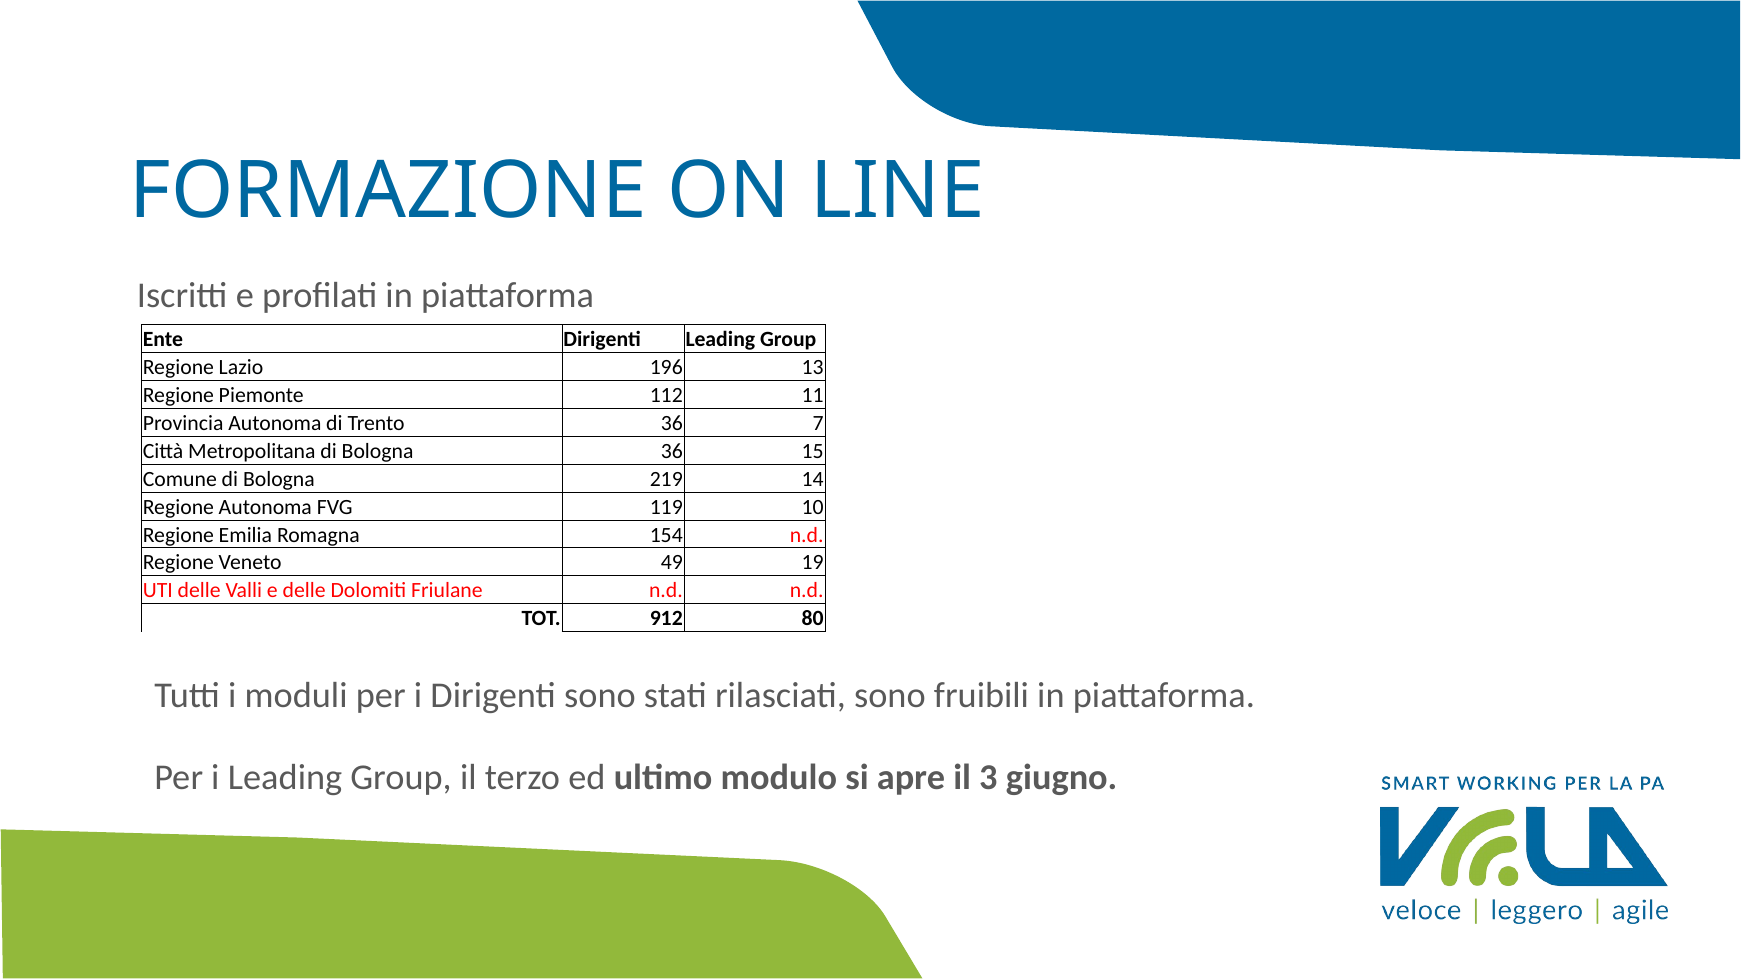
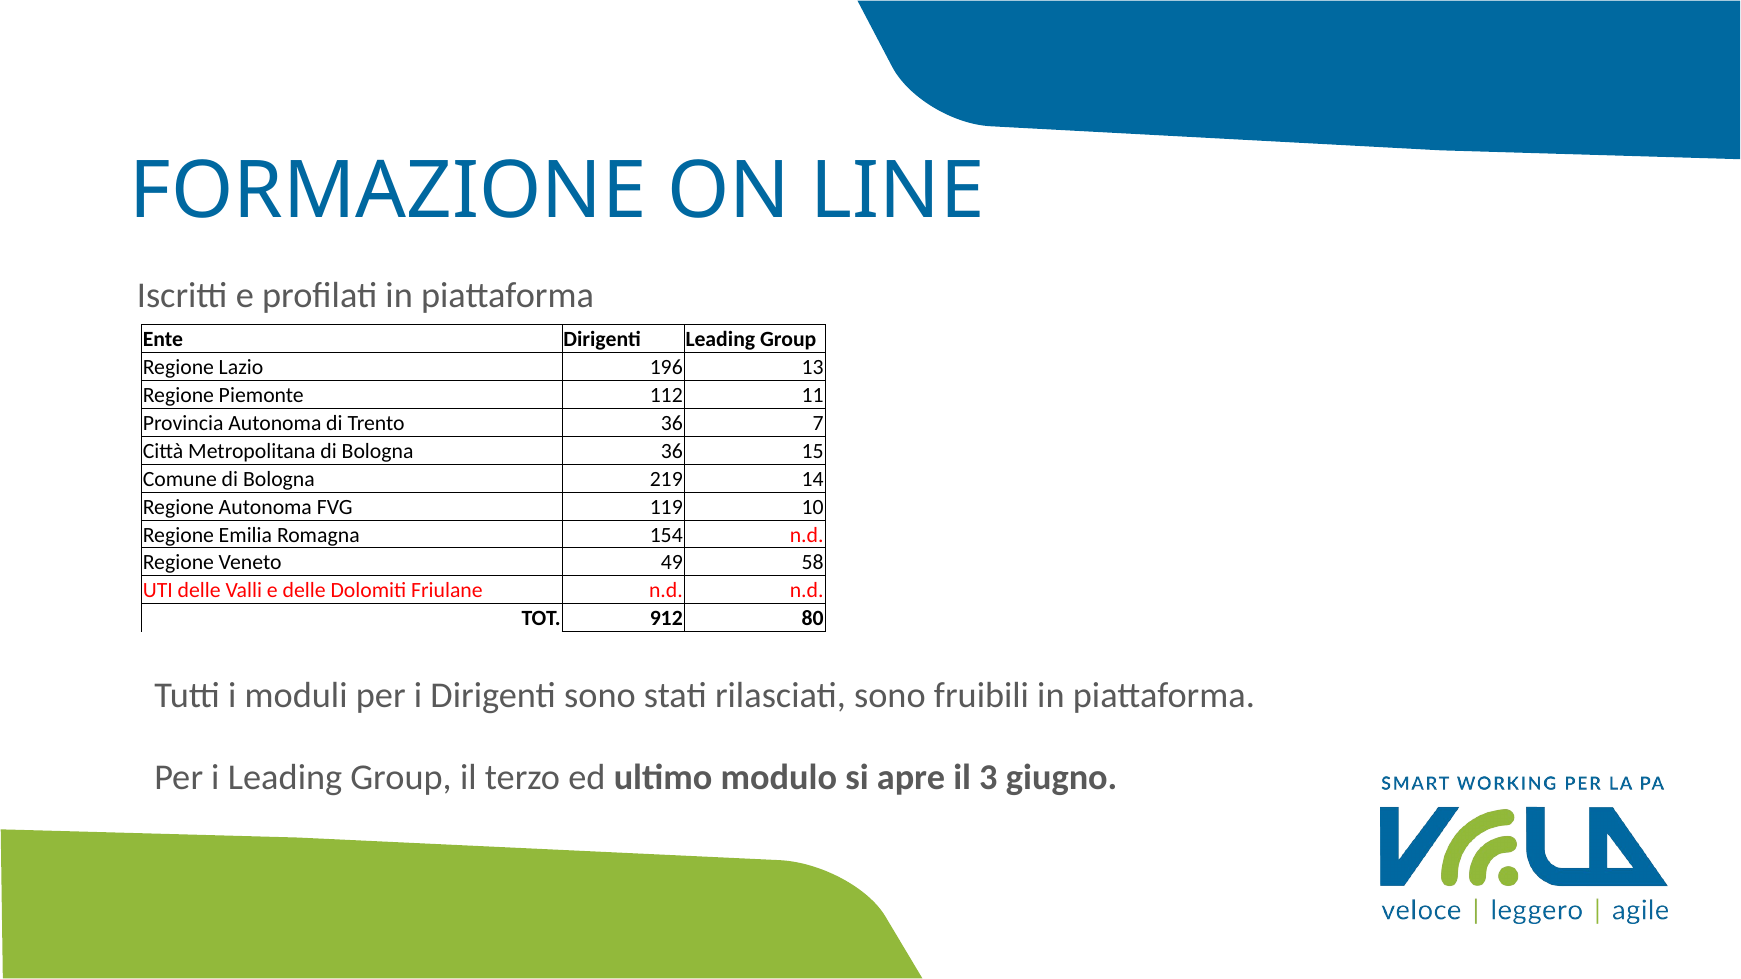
19: 19 -> 58
